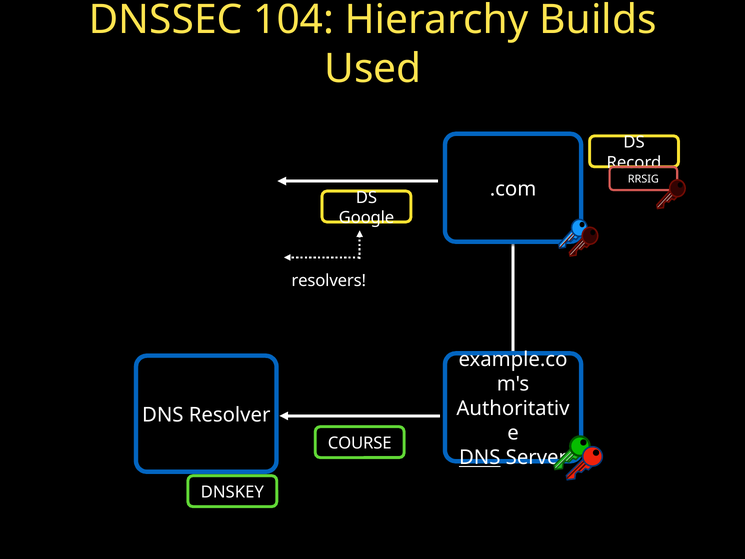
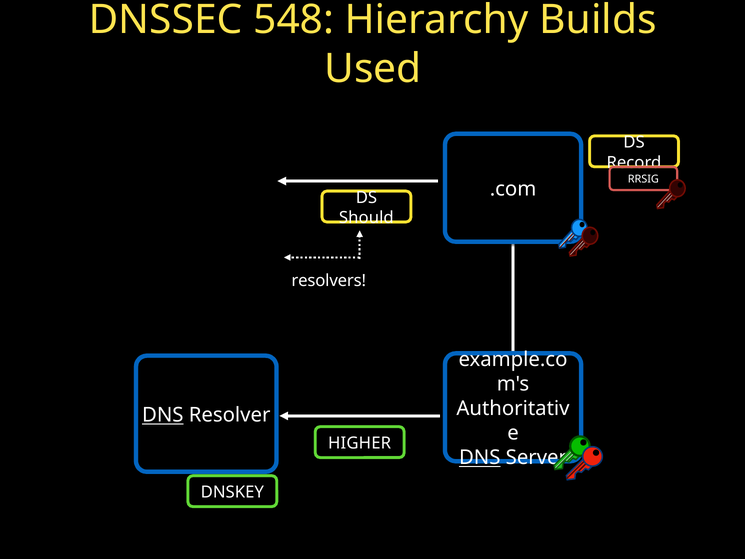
104: 104 -> 548
Google: Google -> Should
DNS at (163, 415) underline: none -> present
COURSE: COURSE -> HIGHER
